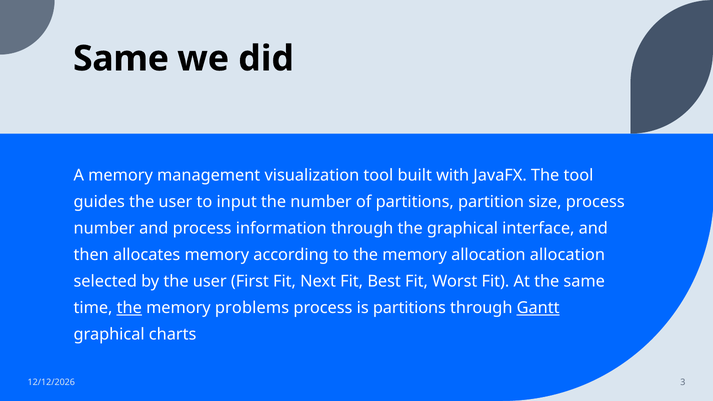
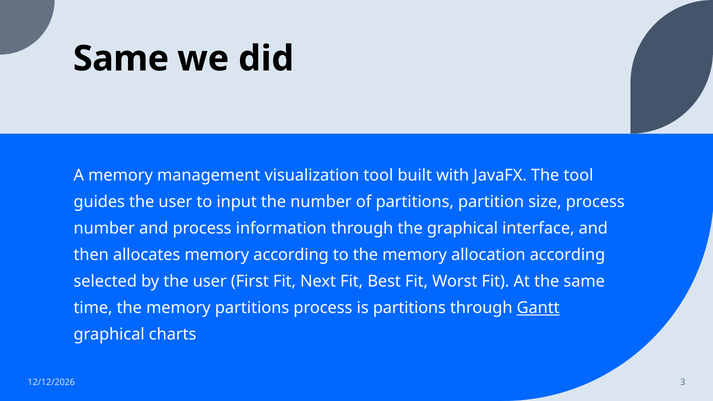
allocation allocation: allocation -> according
the at (129, 308) underline: present -> none
memory problems: problems -> partitions
